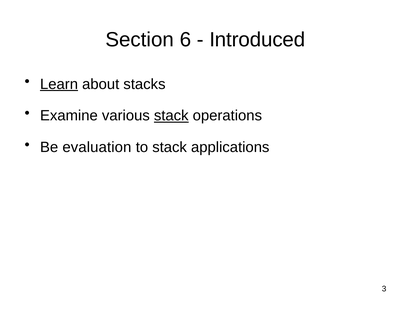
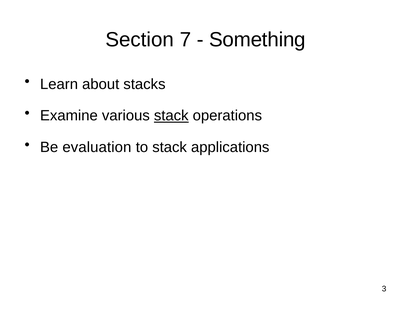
6: 6 -> 7
Introduced: Introduced -> Something
Learn underline: present -> none
